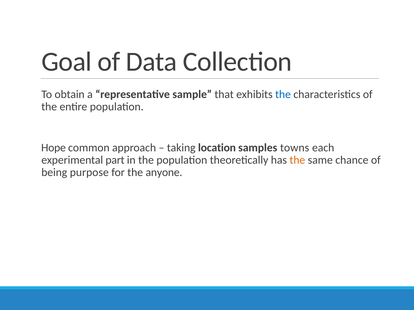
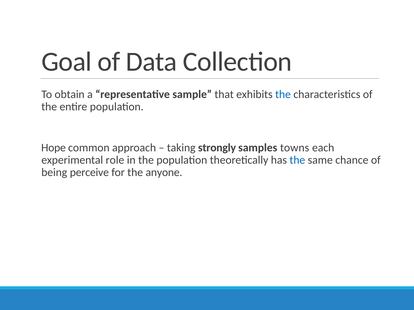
location: location -> strongly
part: part -> role
the at (297, 160) colour: orange -> blue
purpose: purpose -> perceive
